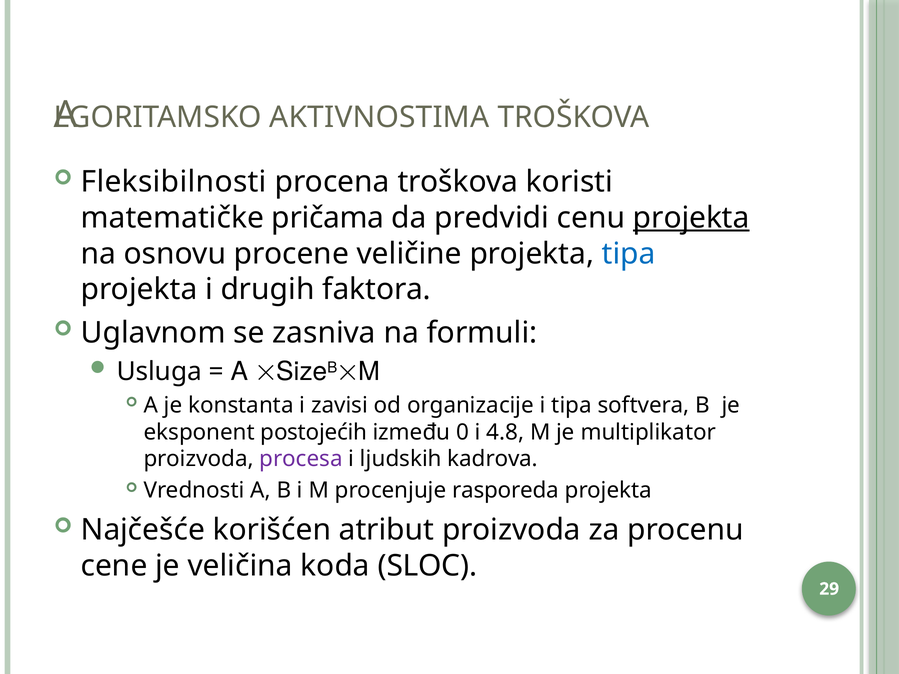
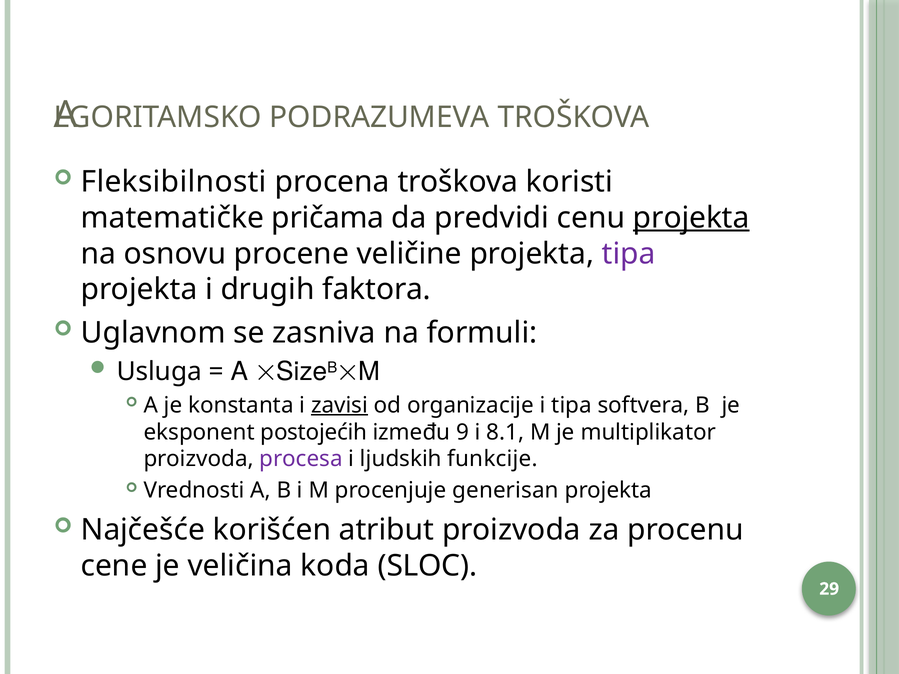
AKTIVNOSTIMA: AKTIVNOSTIMA -> PODRAZUMEVA
tipa at (629, 254) colour: blue -> purple
zavisi underline: none -> present
0: 0 -> 9
4.8: 4.8 -> 8.1
kadrova: kadrova -> funkcije
rasporeda: rasporeda -> generisan
